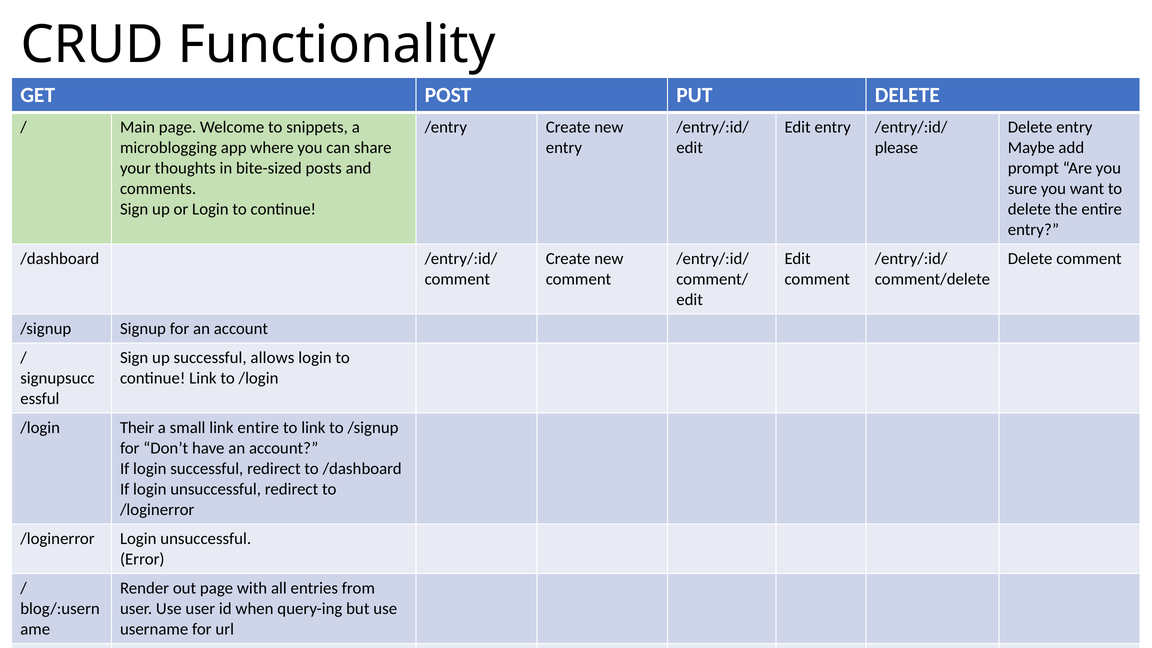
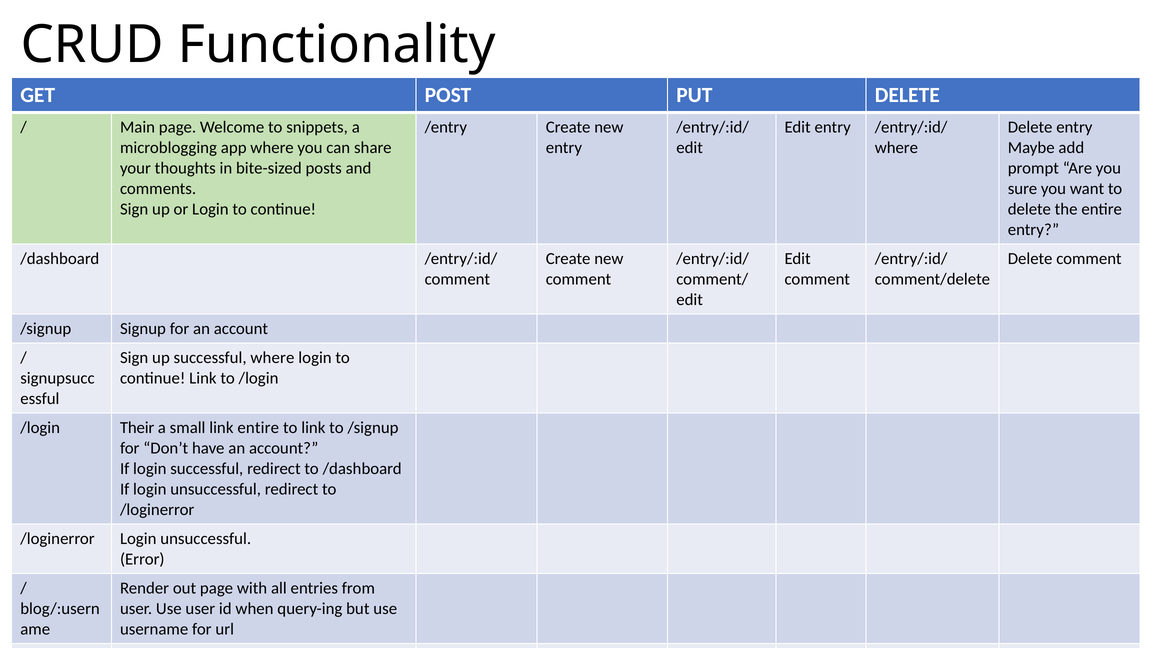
please at (896, 148): please -> where
successful allows: allows -> where
